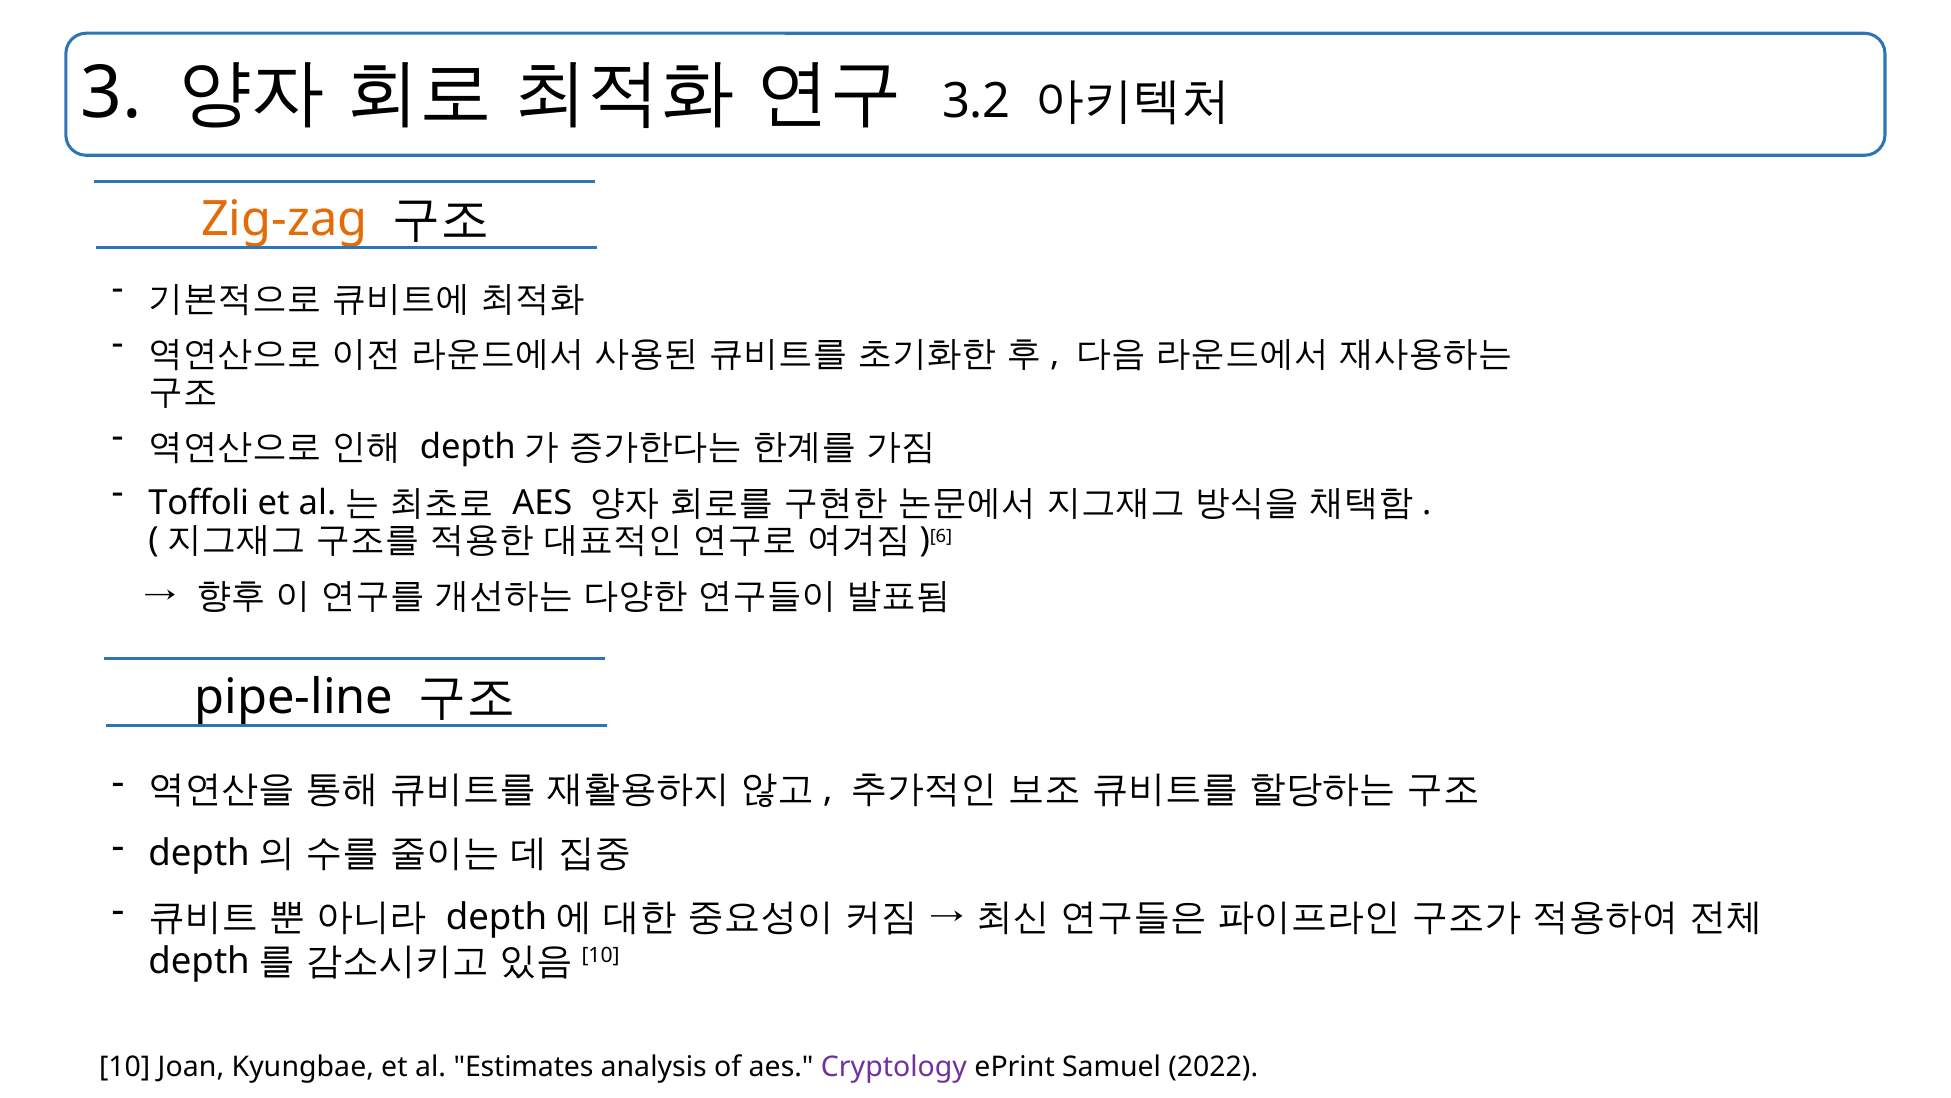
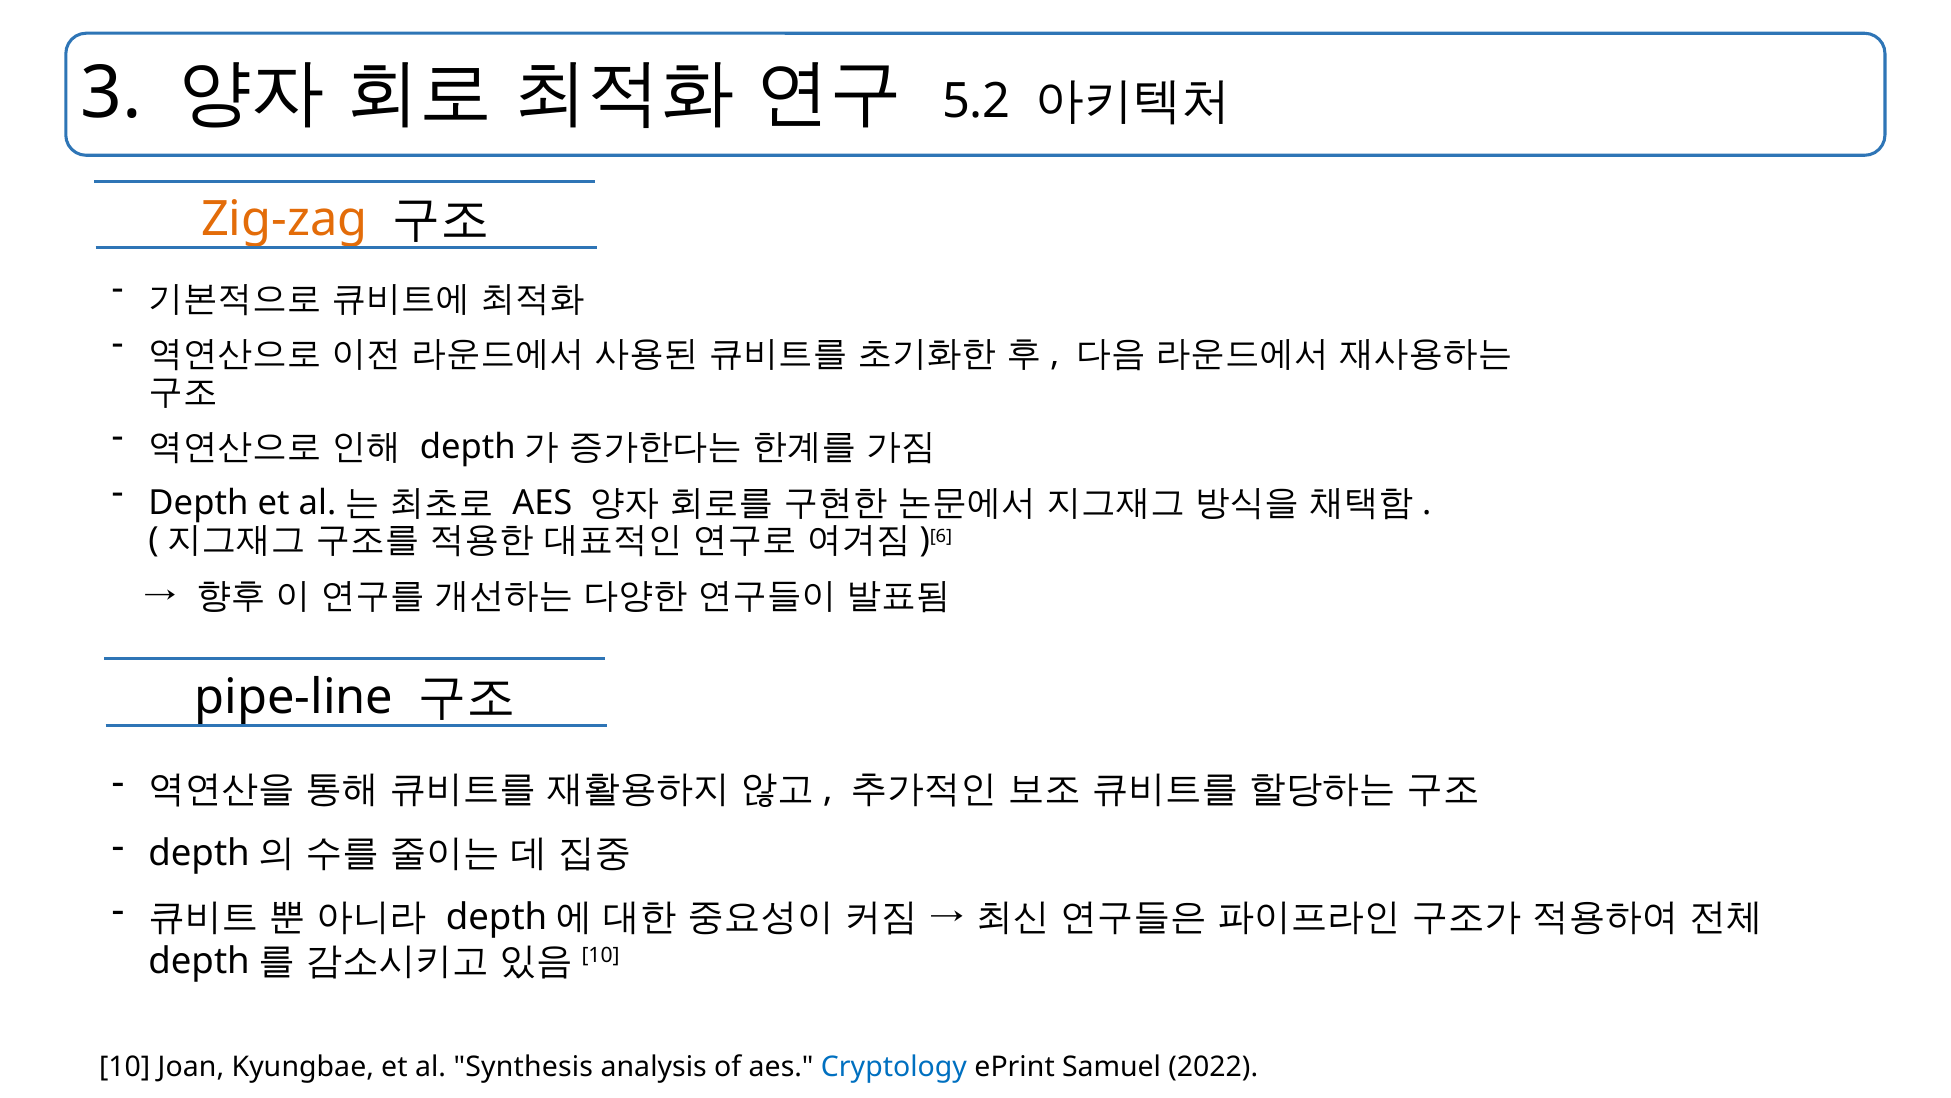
3.2: 3.2 -> 5.2
Toffoli: Toffoli -> Depth
Estimates: Estimates -> Synthesis
Cryptology colour: purple -> blue
